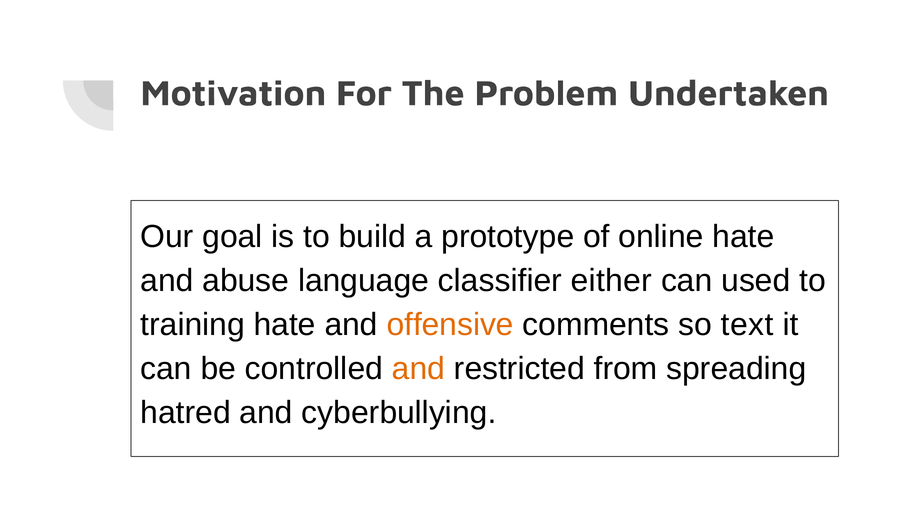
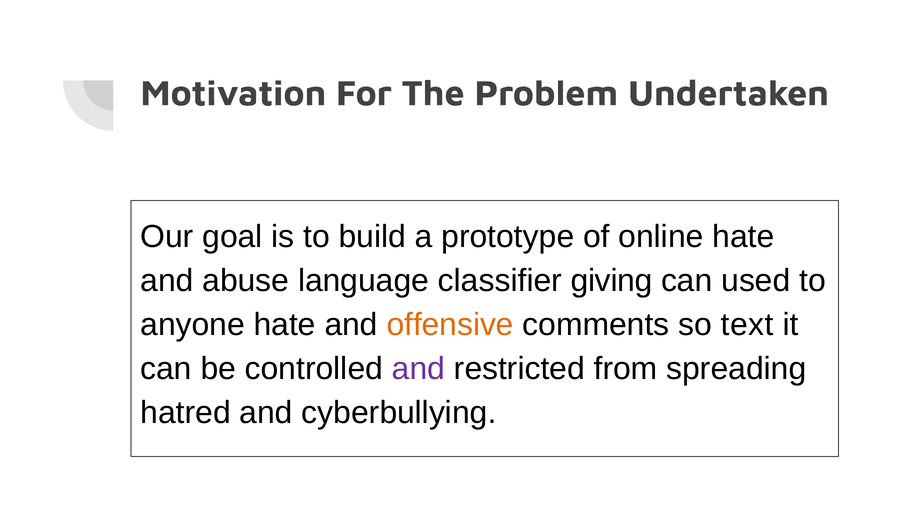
either: either -> giving
training: training -> anyone
and at (418, 369) colour: orange -> purple
